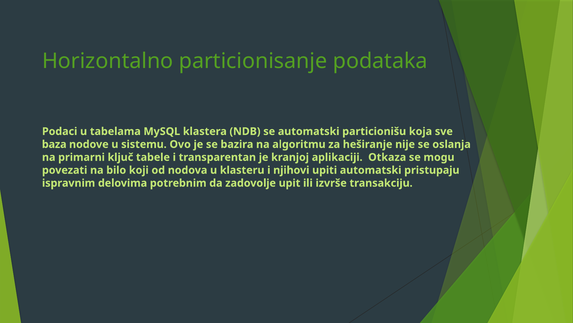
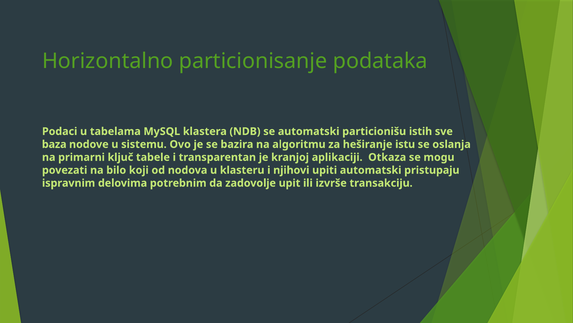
koja: koja -> istih
nije: nije -> istu
